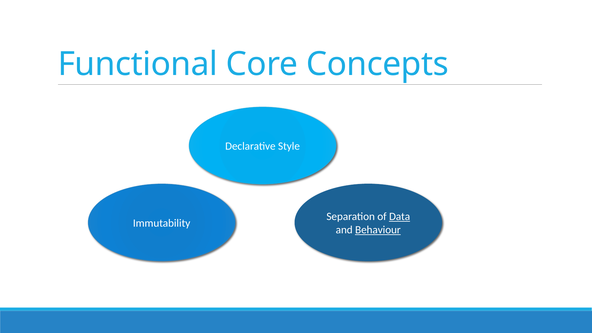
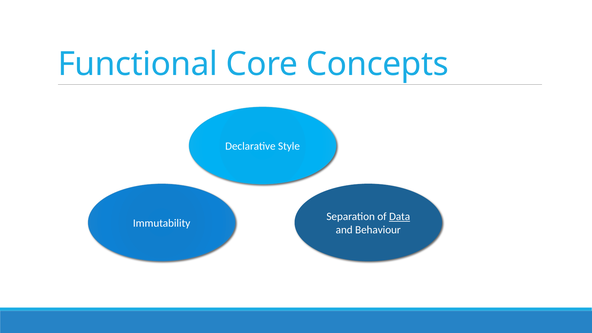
Behaviour underline: present -> none
